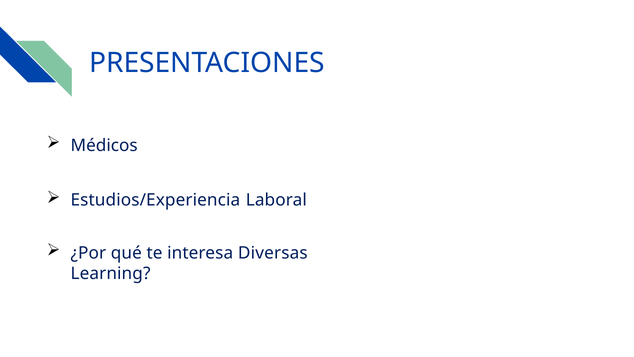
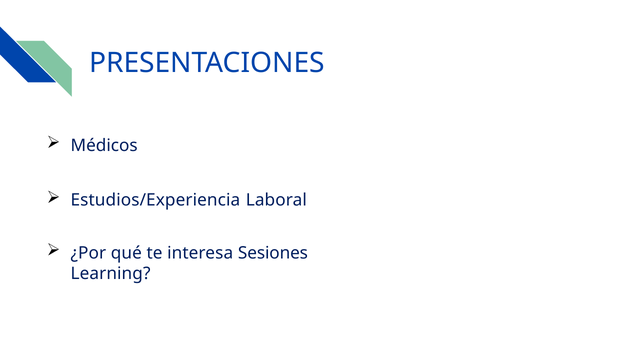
Diversas: Diversas -> Sesiones
